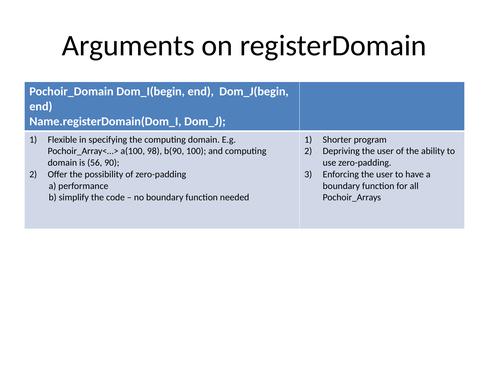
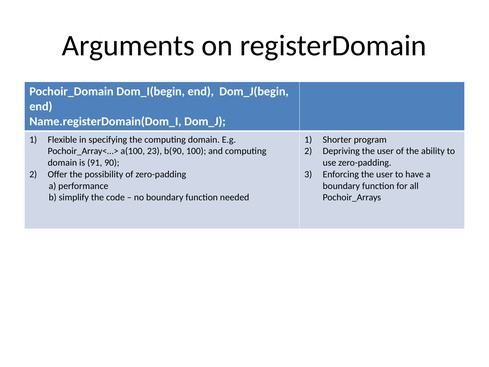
98: 98 -> 23
56: 56 -> 91
